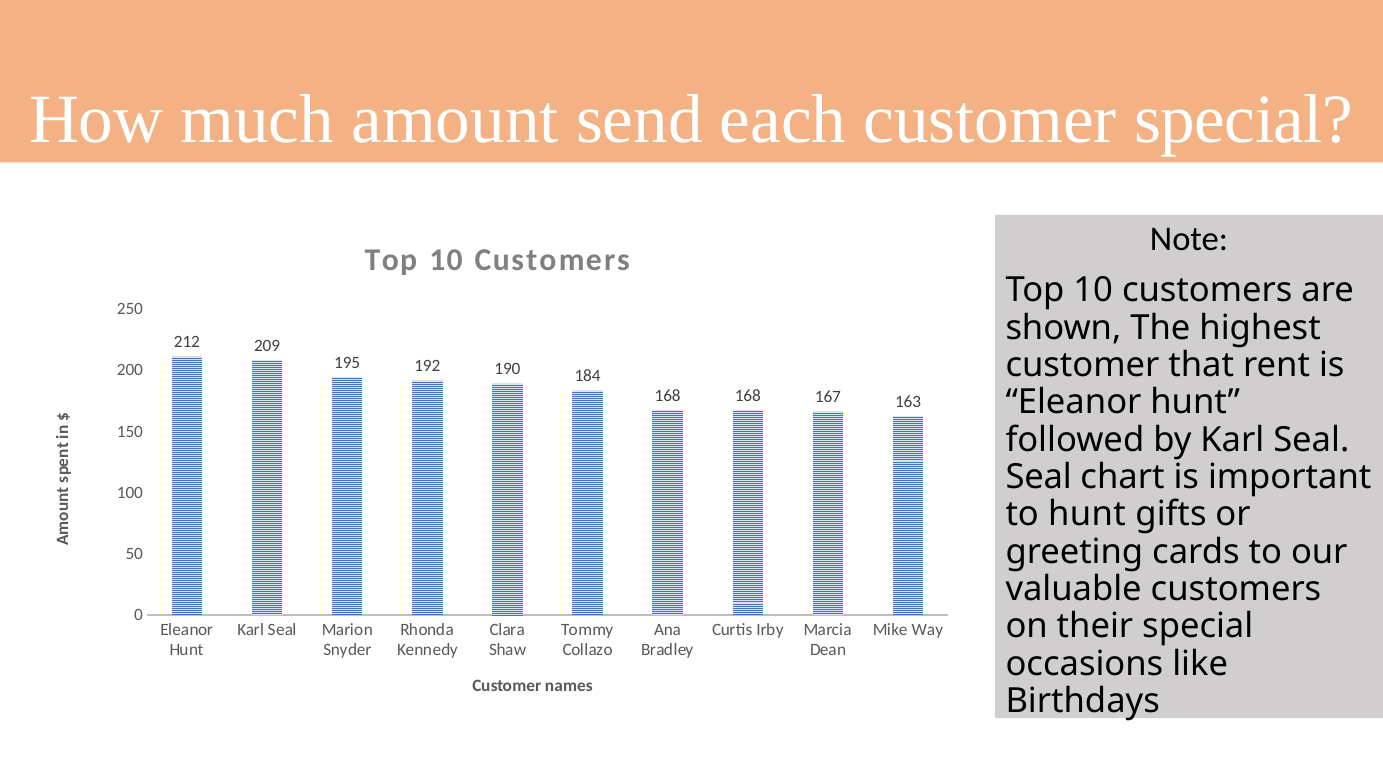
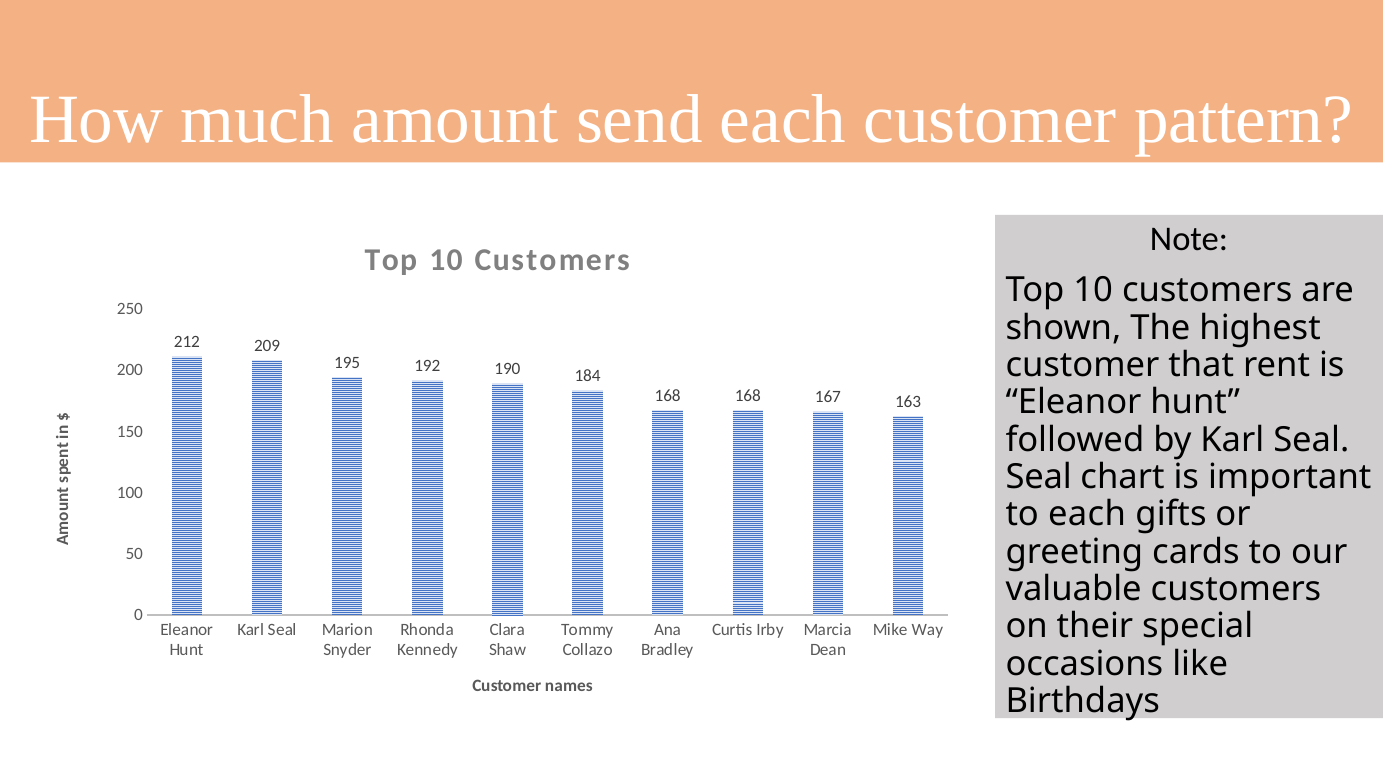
customer special: special -> pattern
to hunt: hunt -> each
